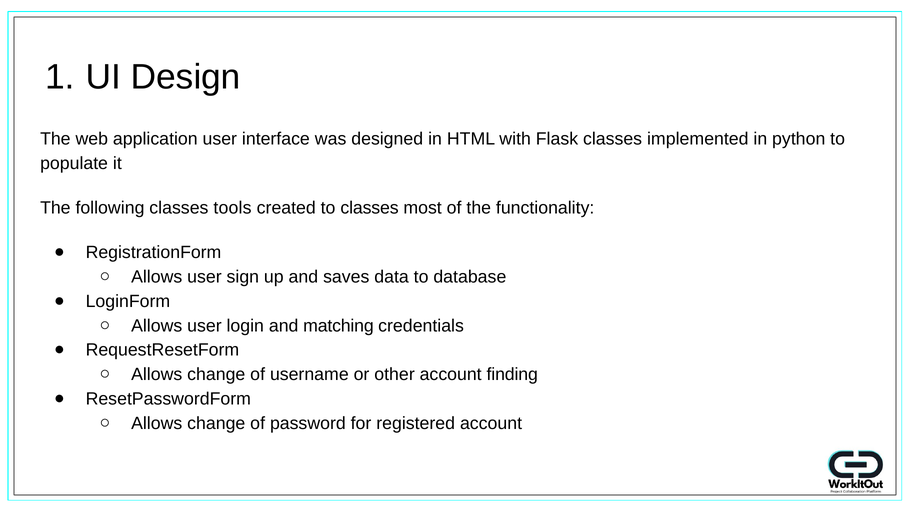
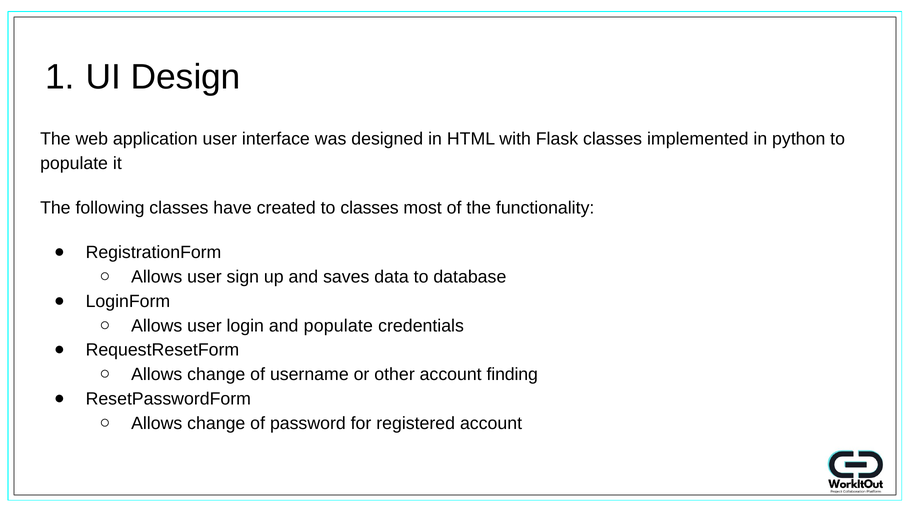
tools: tools -> have
and matching: matching -> populate
